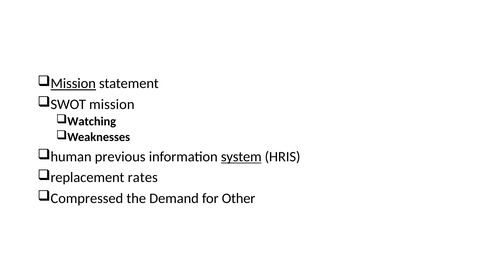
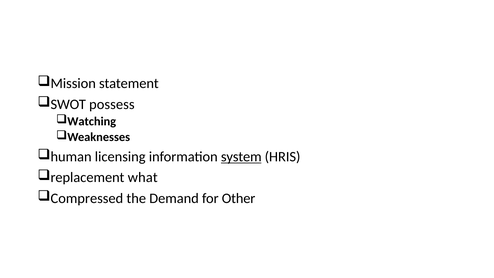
Mission at (73, 84) underline: present -> none
SWOT mission: mission -> possess
previous: previous -> licensing
rates: rates -> what
